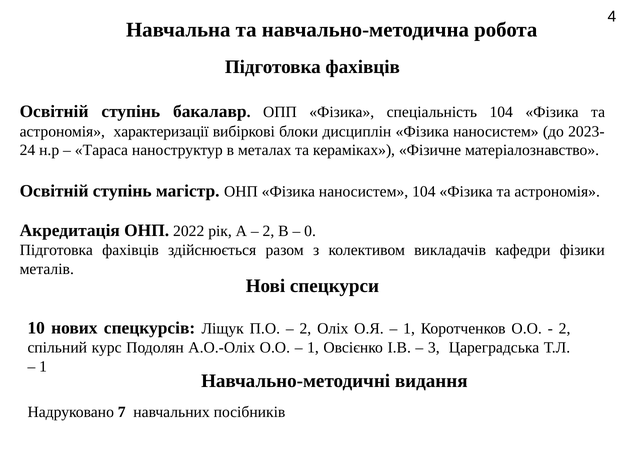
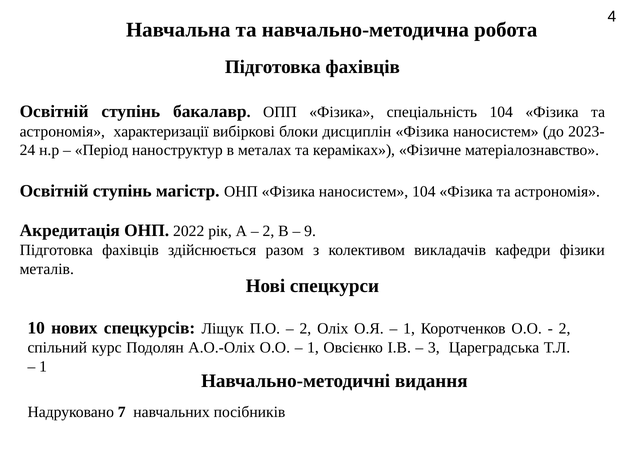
Тараса: Тараса -> Період
0: 0 -> 9
